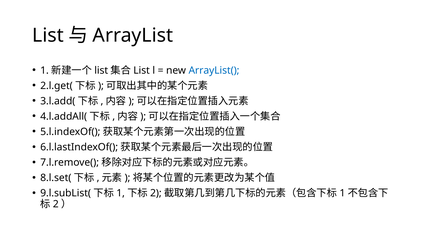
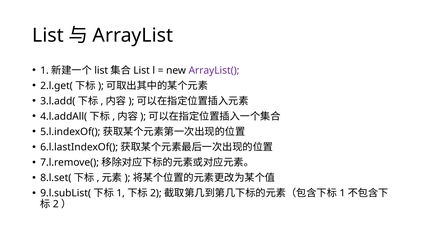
ArrayList( colour: blue -> purple
